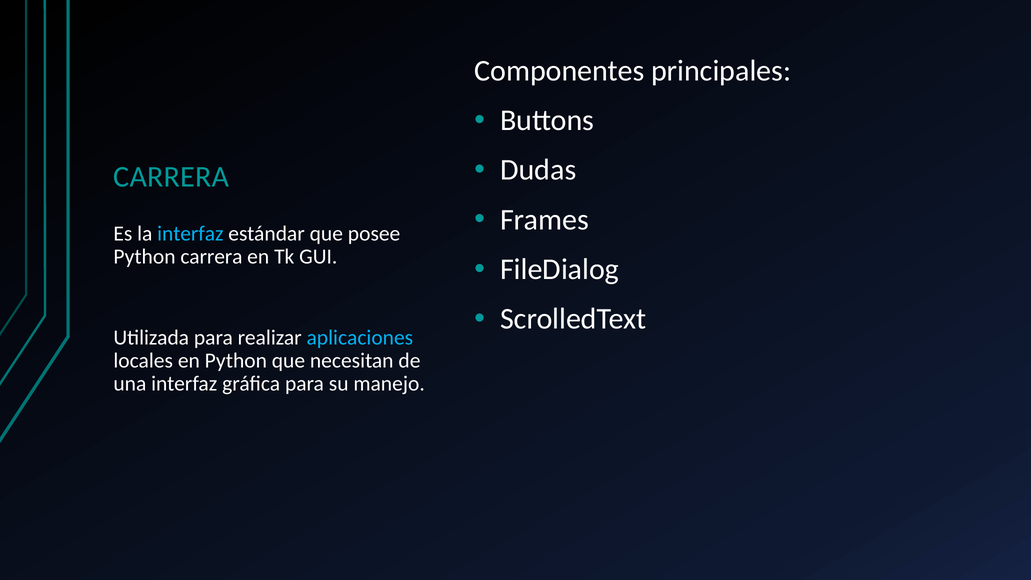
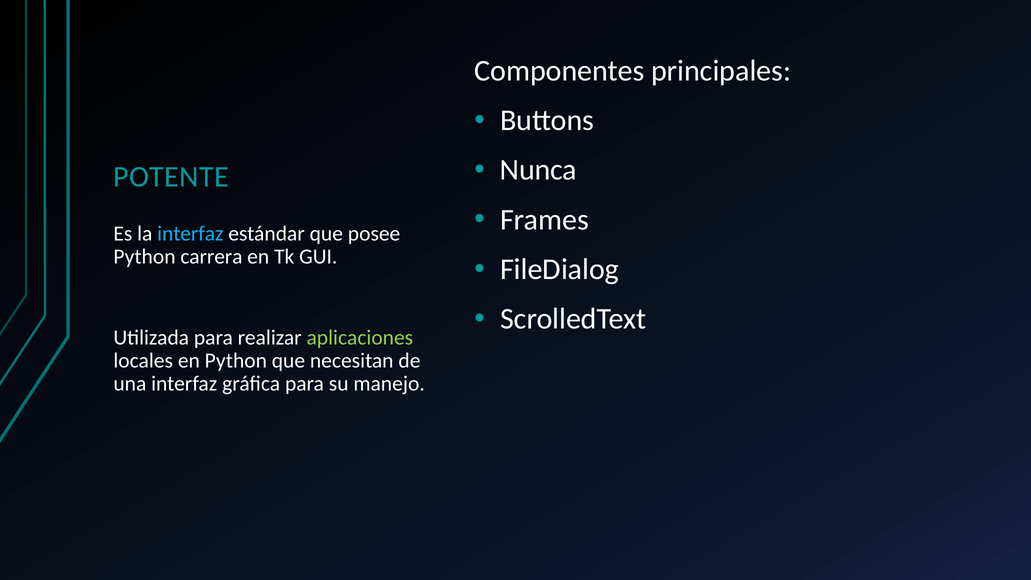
Dudas: Dudas -> Nunca
CARRERA at (171, 177): CARRERA -> POTENTE
aplicaciones colour: light blue -> light green
